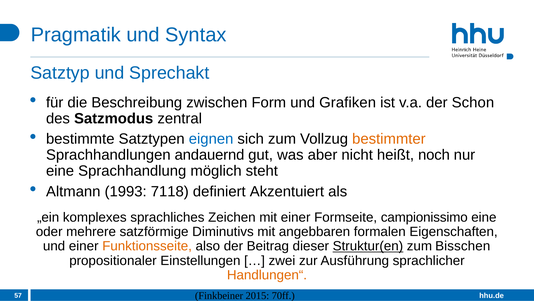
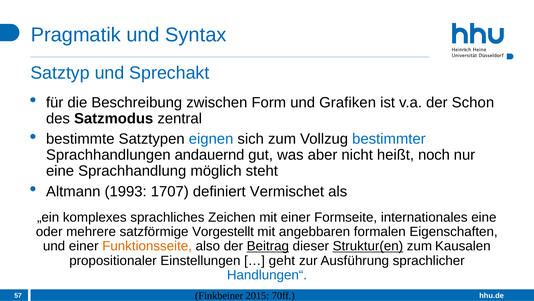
bestimmter colour: orange -> blue
7118: 7118 -> 1707
Akzentuiert: Akzentuiert -> Vermischet
campionissimo: campionissimo -> internationales
Diminutivs: Diminutivs -> Vorgestellt
Beitrag underline: none -> present
Bisschen: Bisschen -> Kausalen
zwei: zwei -> geht
Handlungen“ colour: orange -> blue
